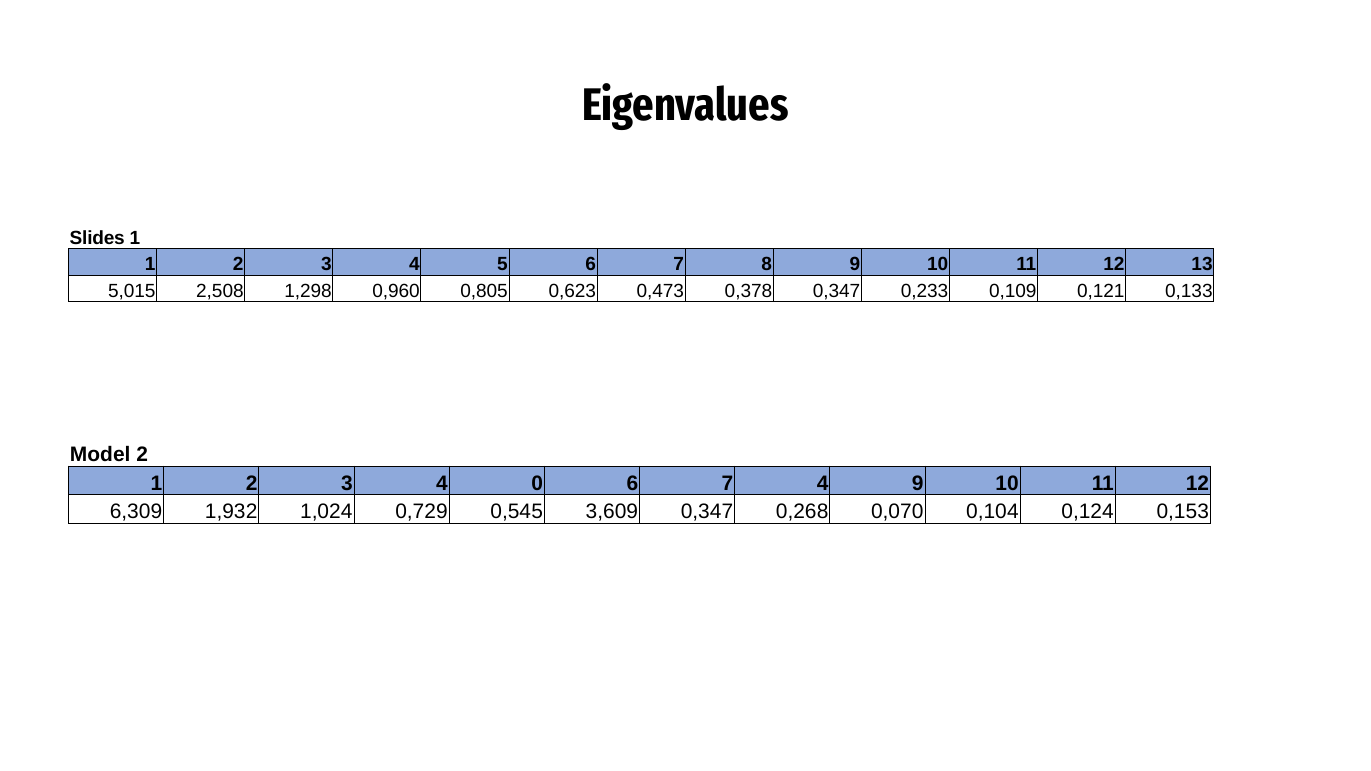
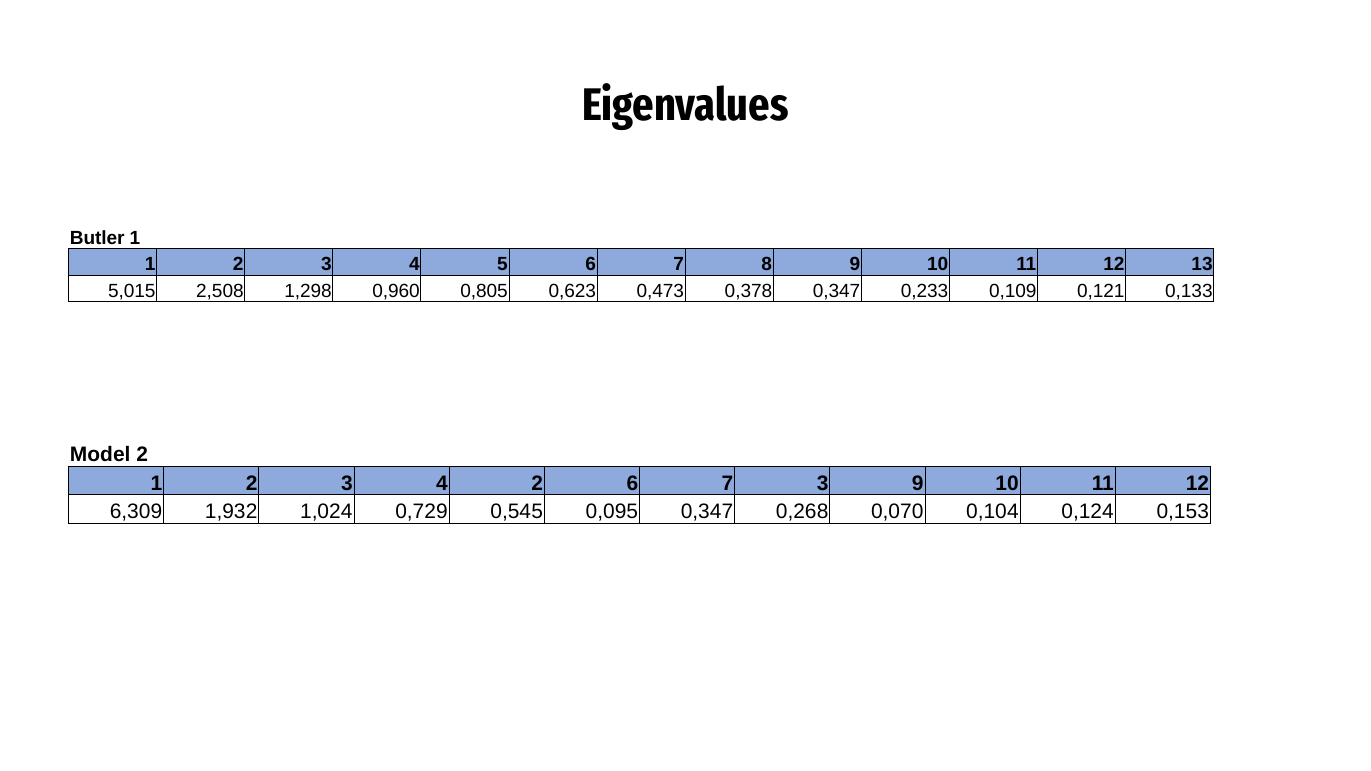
Slides: Slides -> Butler
4 0: 0 -> 2
7 4: 4 -> 3
3,609: 3,609 -> 0,095
